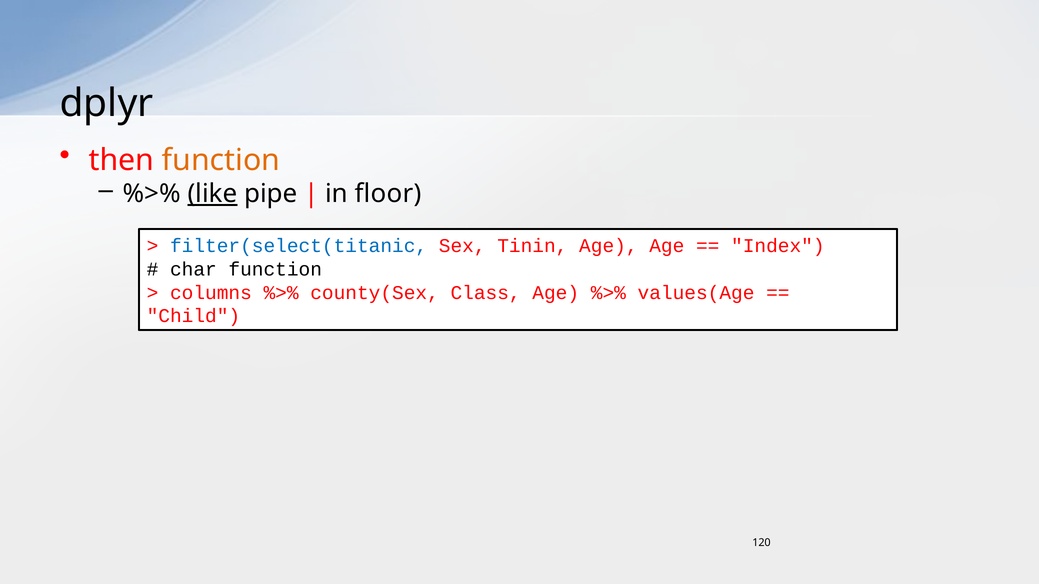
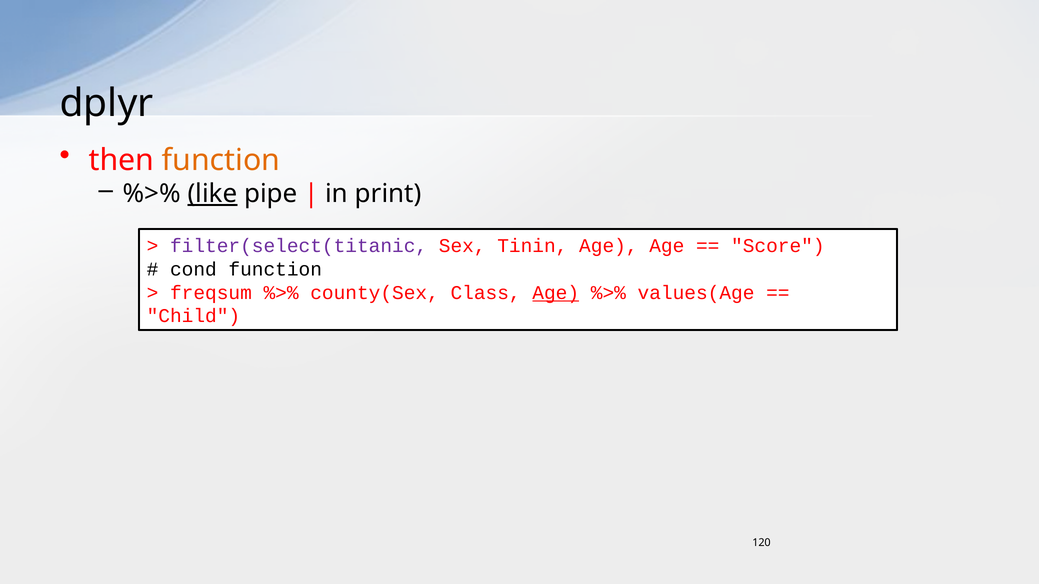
floor: floor -> print
filter(select(titanic colour: blue -> purple
Index: Index -> Score
char: char -> cond
columns: columns -> freqsum
Age at (556, 293) underline: none -> present
